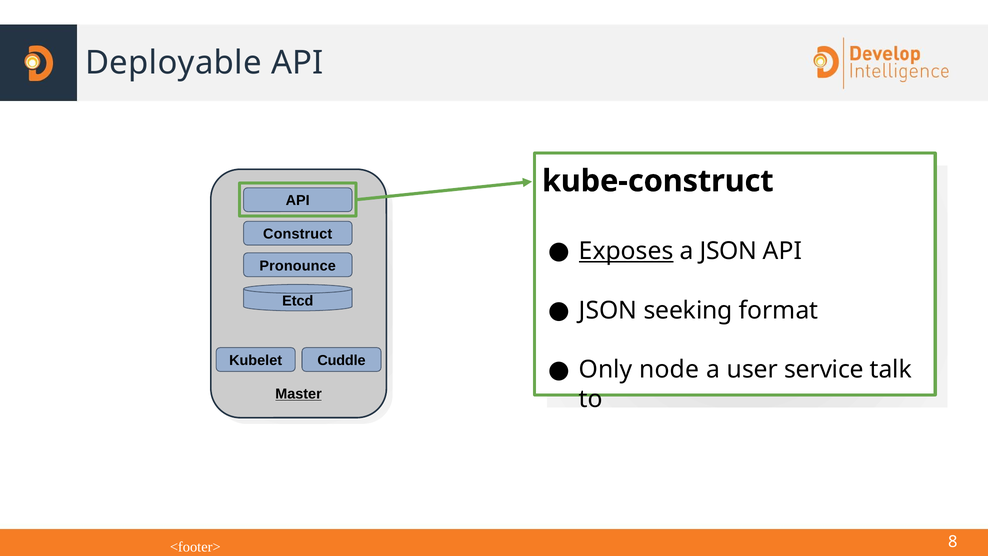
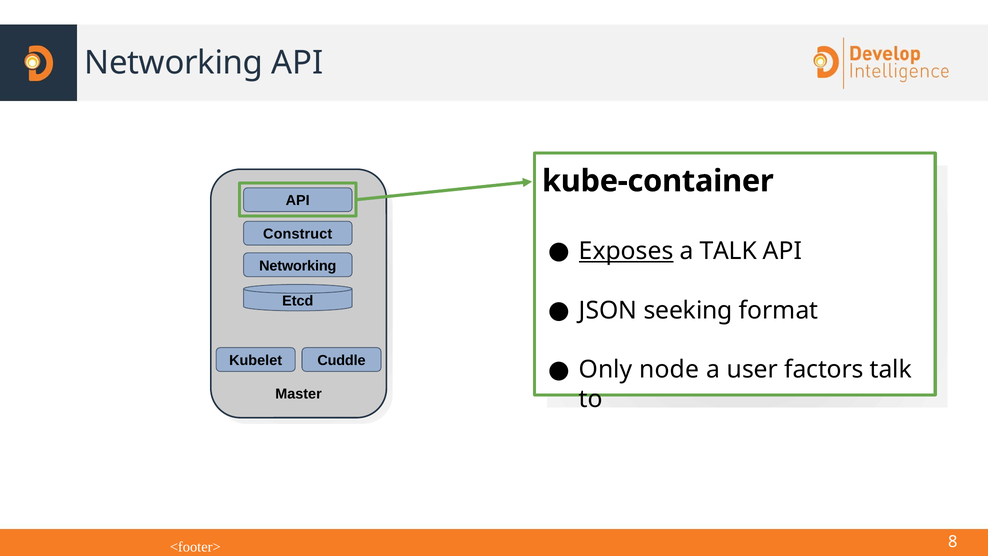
Deployable at (173, 63): Deployable -> Networking
kube-construct: kube-construct -> kube-container
a JSON: JSON -> TALK
Pronounce at (298, 266): Pronounce -> Networking
service: service -> factors
Master underline: present -> none
